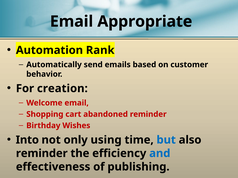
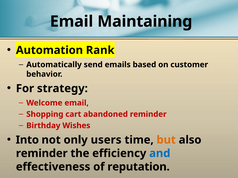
Appropriate: Appropriate -> Maintaining
creation: creation -> strategy
using: using -> users
but colour: blue -> orange
publishing: publishing -> reputation
